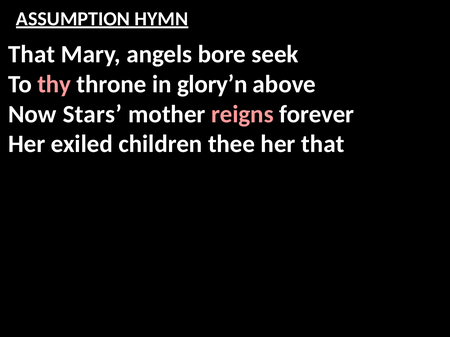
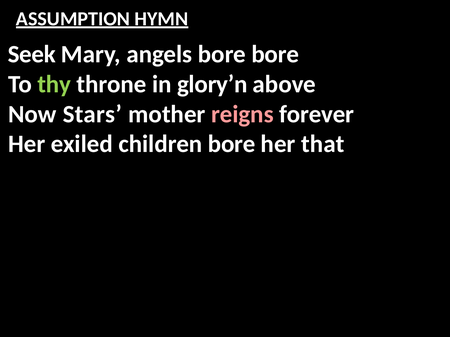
That at (32, 54): That -> Seek
bore seek: seek -> bore
thy colour: pink -> light green
children thee: thee -> bore
